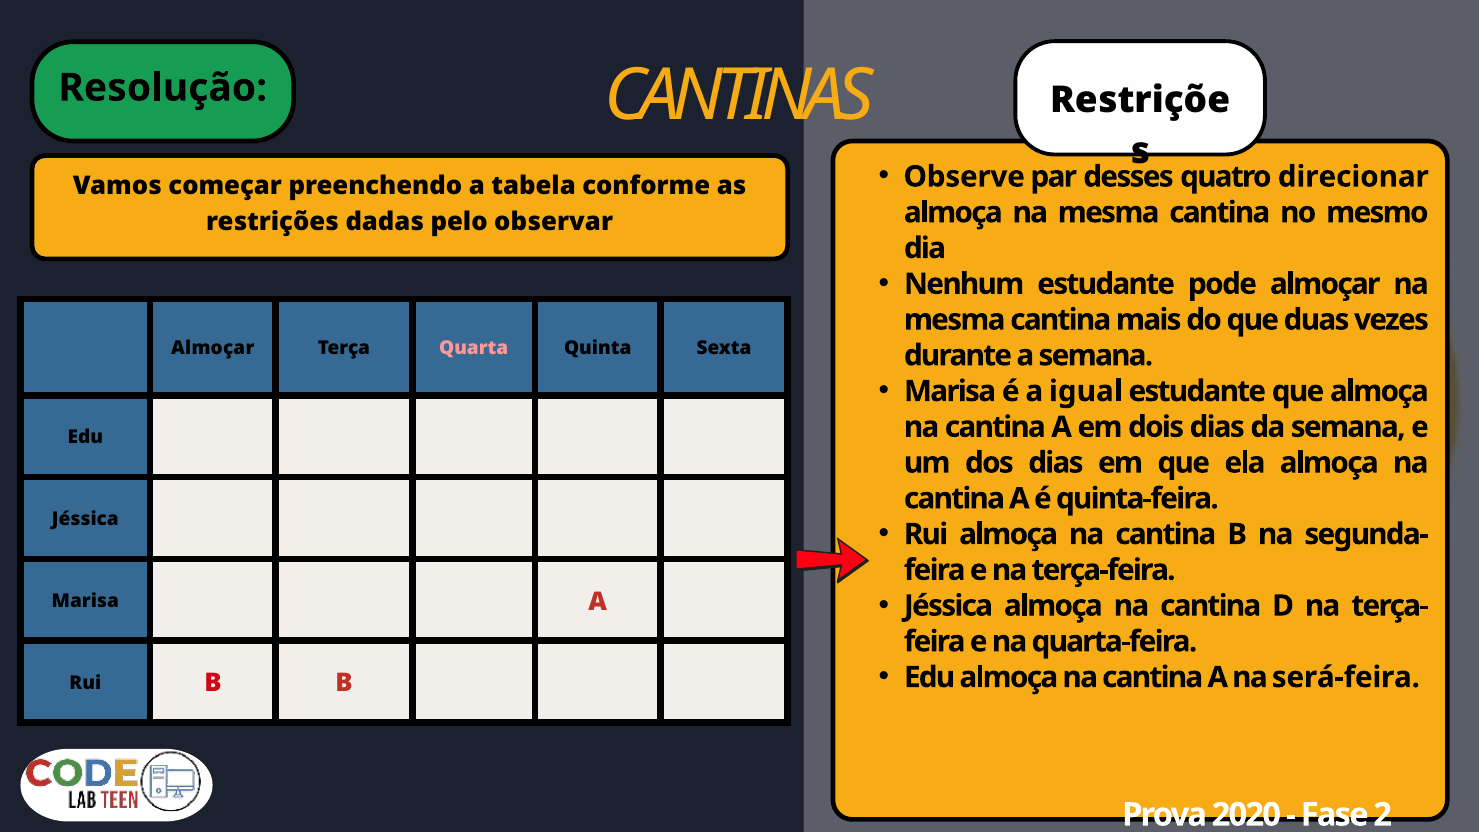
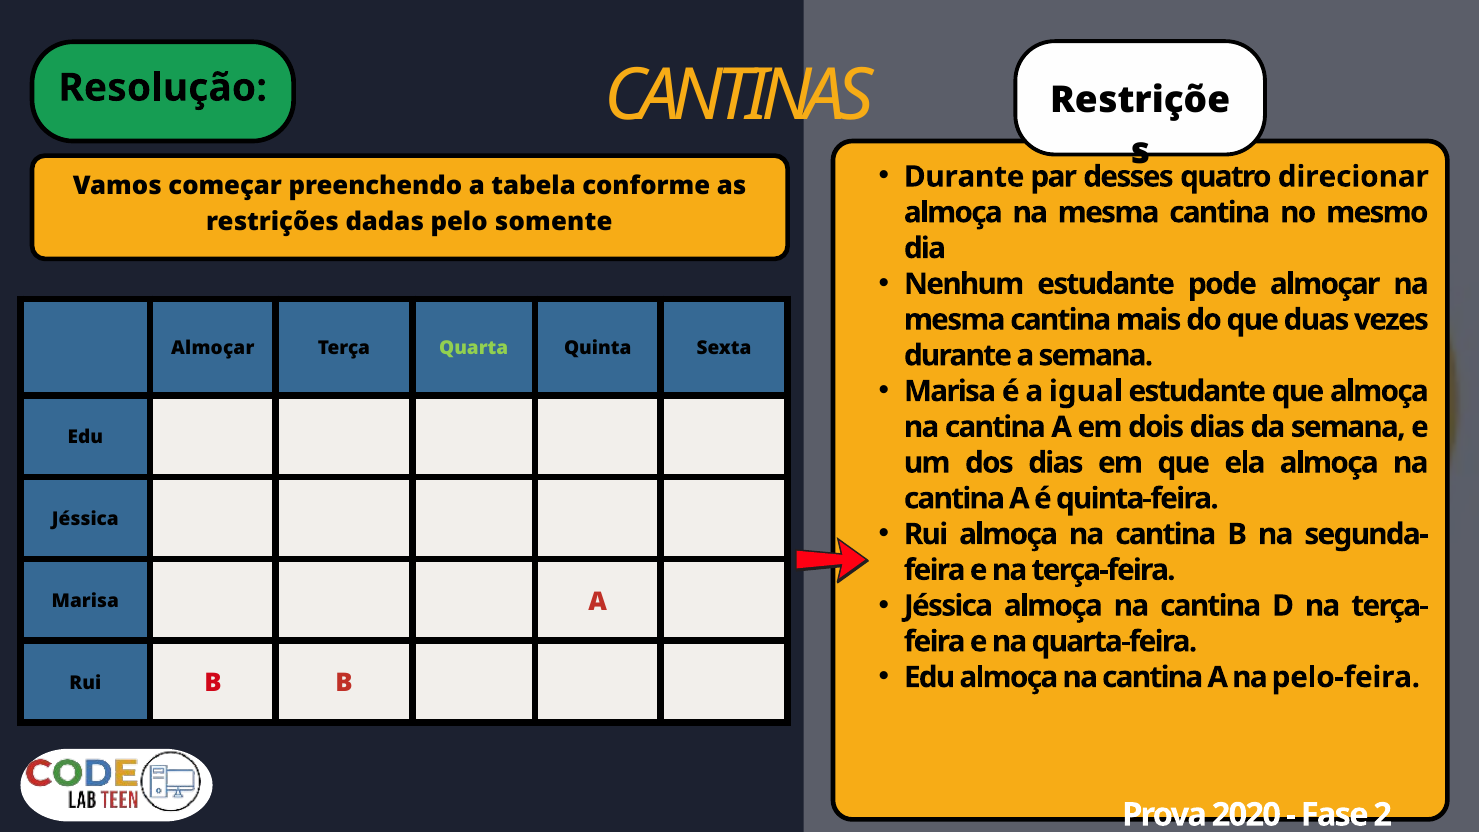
Observe at (964, 177): Observe -> Durante
observar: observar -> somente
Quarta colour: pink -> light green
será-feira: será-feira -> pelo-feira
